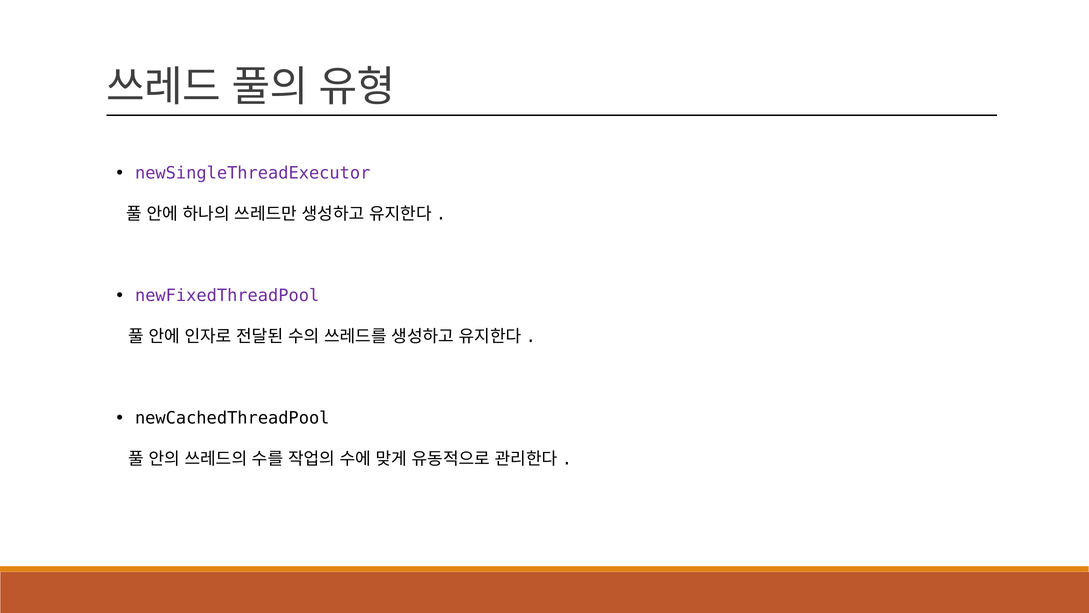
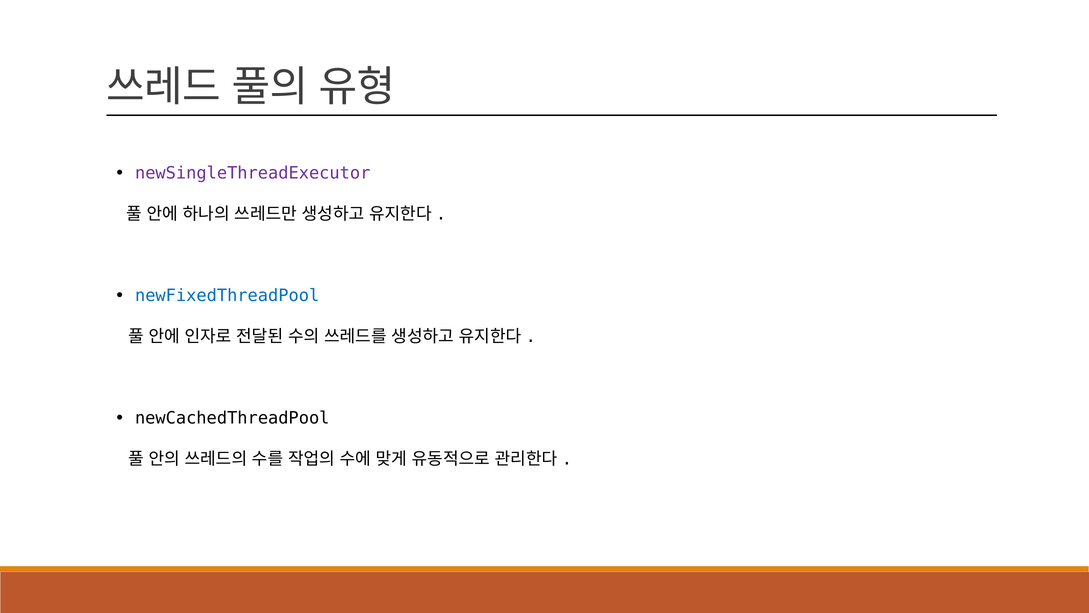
newFixedThreadPool colour: purple -> blue
